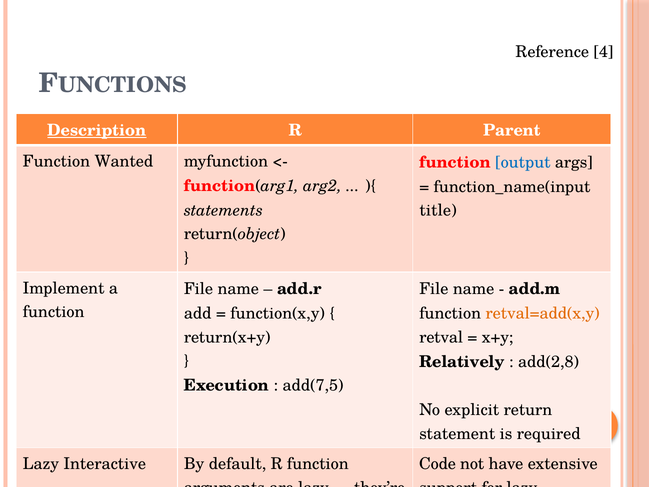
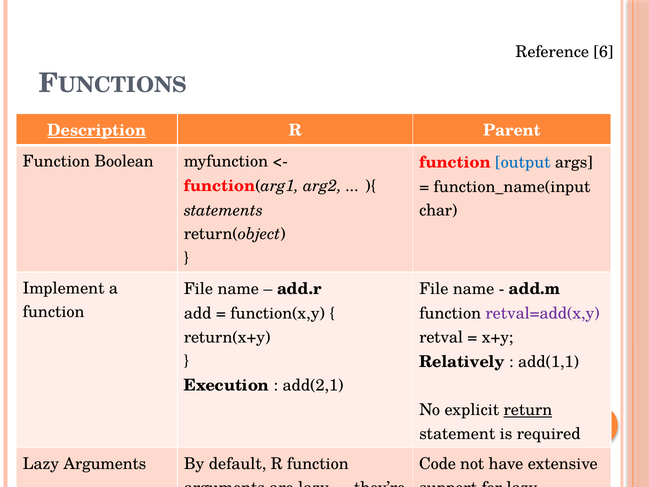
4: 4 -> 6
Wanted: Wanted -> Boolean
title: title -> char
retval=add(x,y colour: orange -> purple
add(2,8: add(2,8 -> add(1,1
add(7,5: add(7,5 -> add(2,1
return underline: none -> present
Lazy Interactive: Interactive -> Arguments
